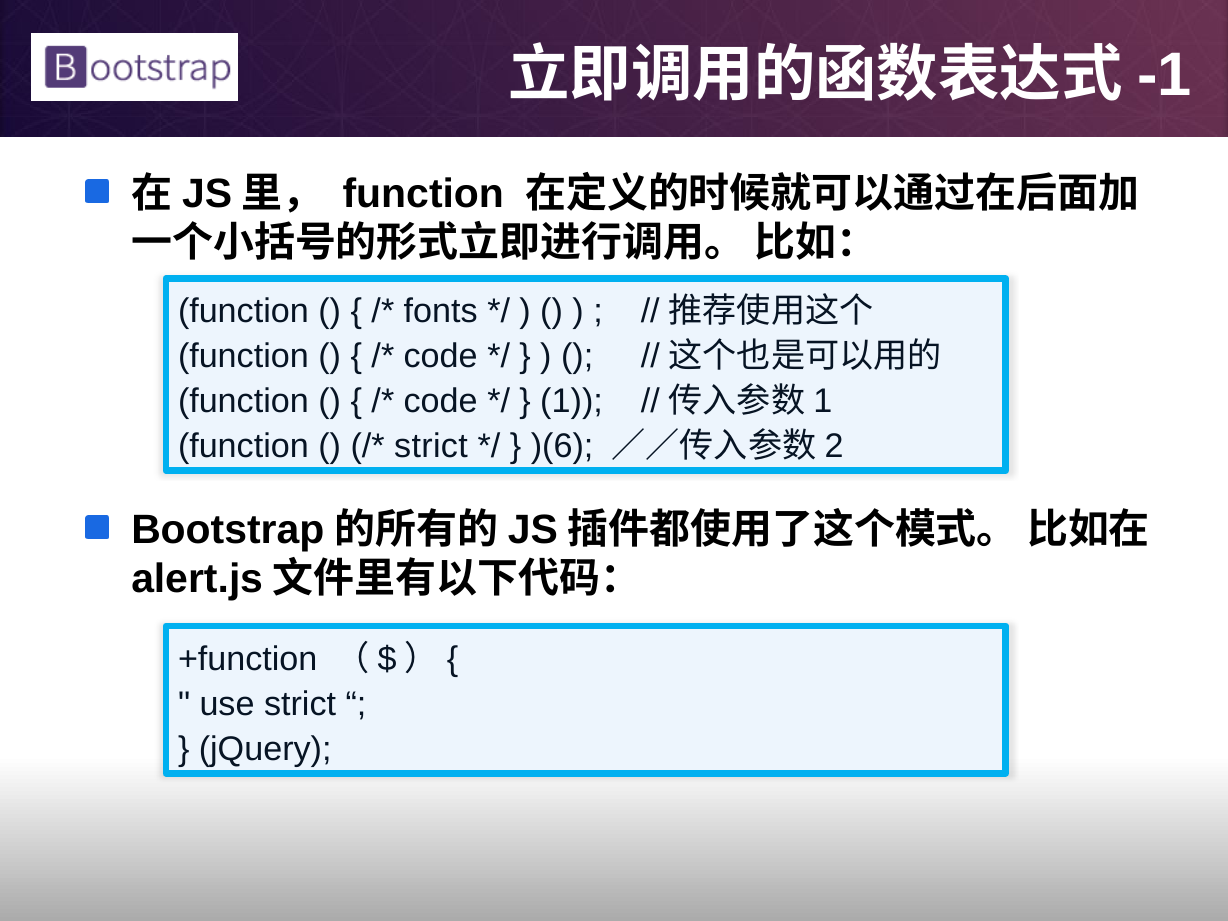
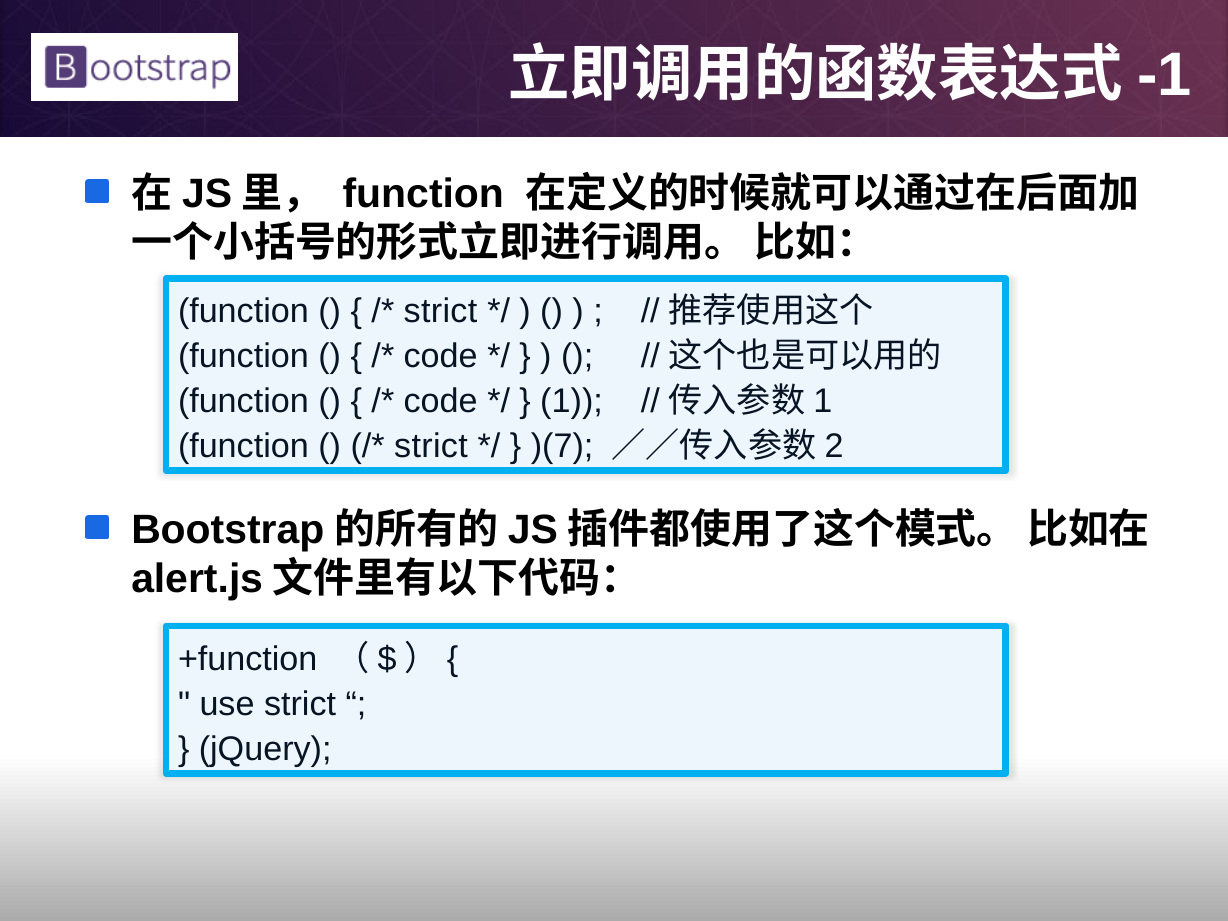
fonts at (441, 312): fonts -> strict
)(6: )(6 -> )(7
